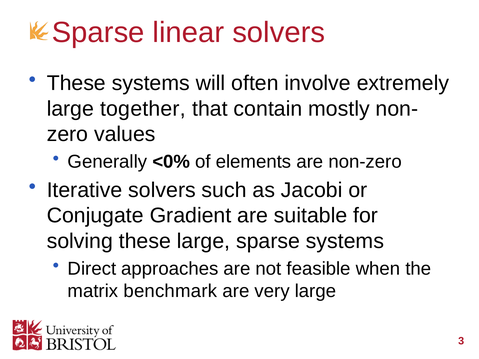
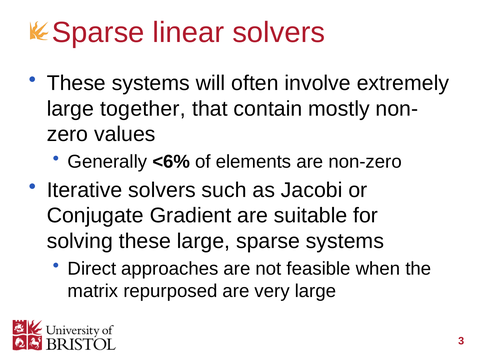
<0%: <0% -> <6%
benchmark: benchmark -> repurposed
